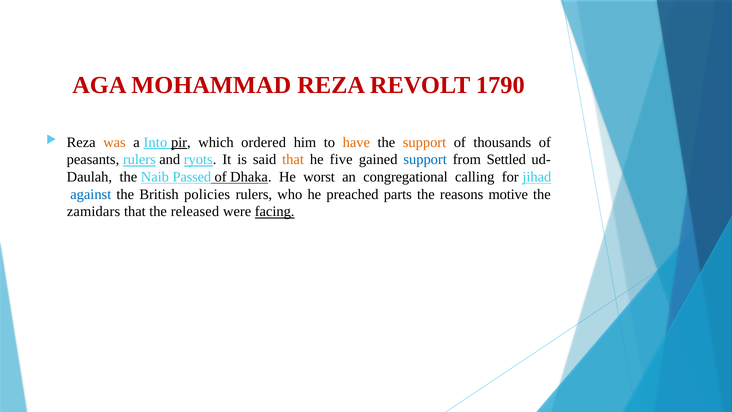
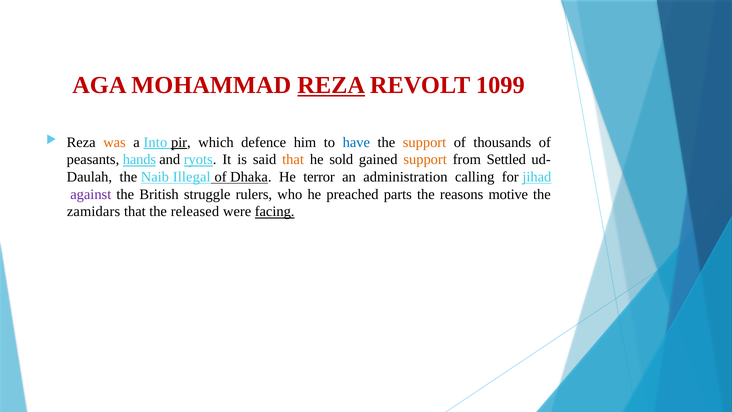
REZA at (331, 85) underline: none -> present
1790: 1790 -> 1099
ordered: ordered -> defence
have colour: orange -> blue
peasants rulers: rulers -> hands
five: five -> sold
support at (425, 160) colour: blue -> orange
Passed: Passed -> Illegal
worst: worst -> terror
congregational: congregational -> administration
against colour: blue -> purple
policies: policies -> struggle
